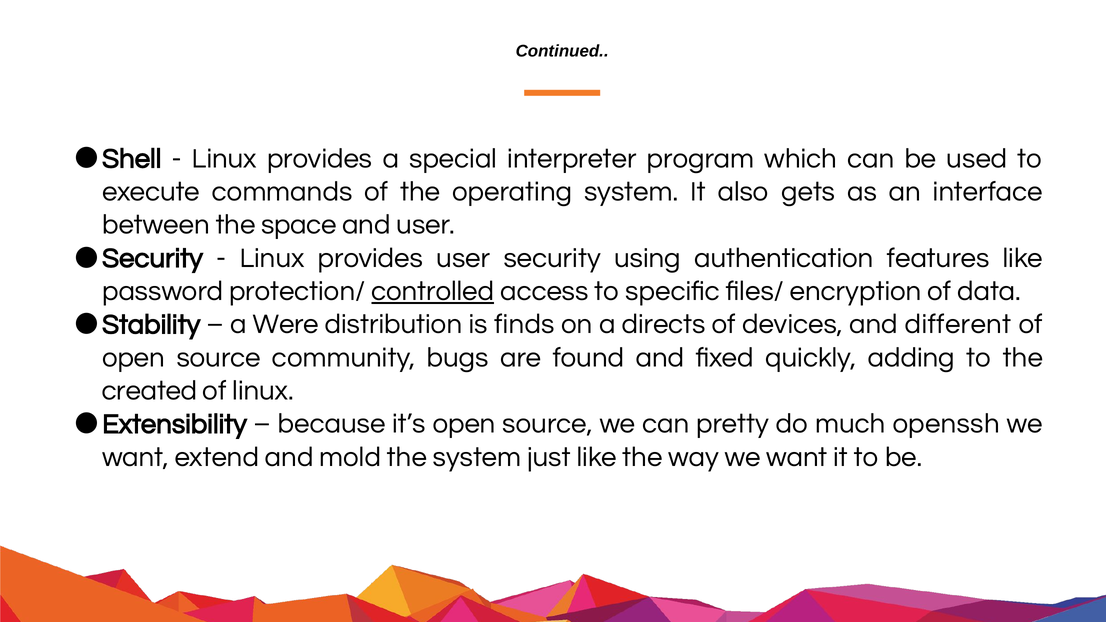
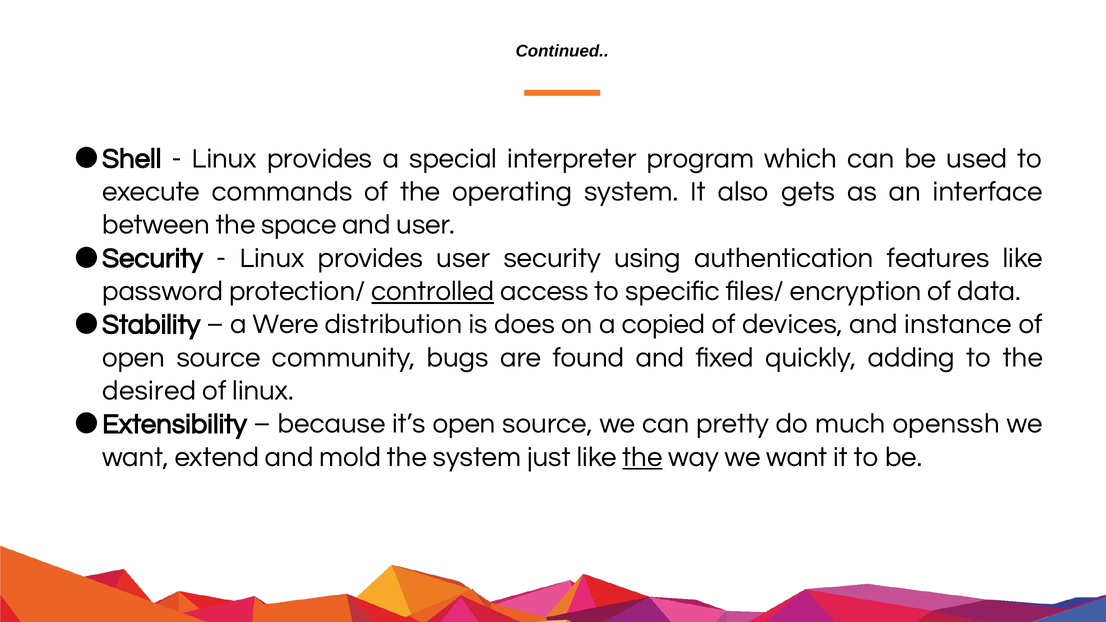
finds: finds -> does
directs: directs -> copied
different: different -> instance
created: created -> desired
the at (642, 457) underline: none -> present
